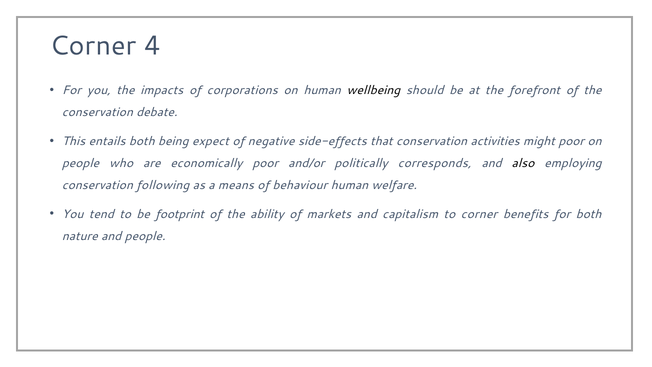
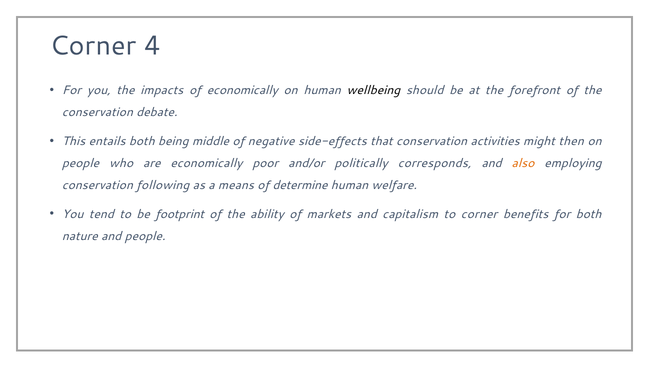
of corporations: corporations -> economically
expect: expect -> middle
might poor: poor -> then
also colour: black -> orange
behaviour: behaviour -> determine
